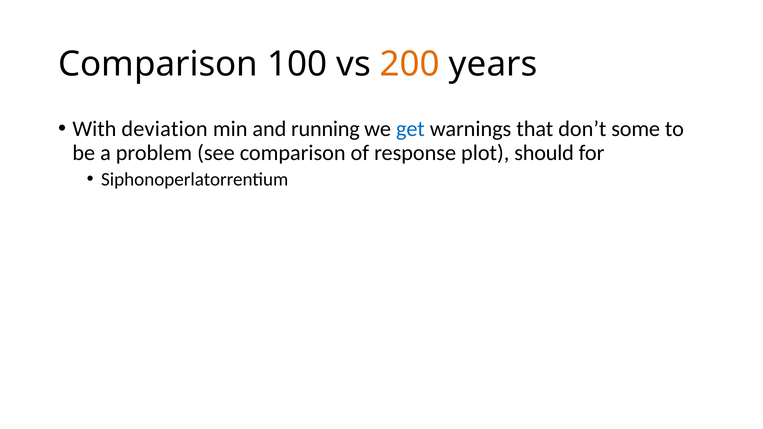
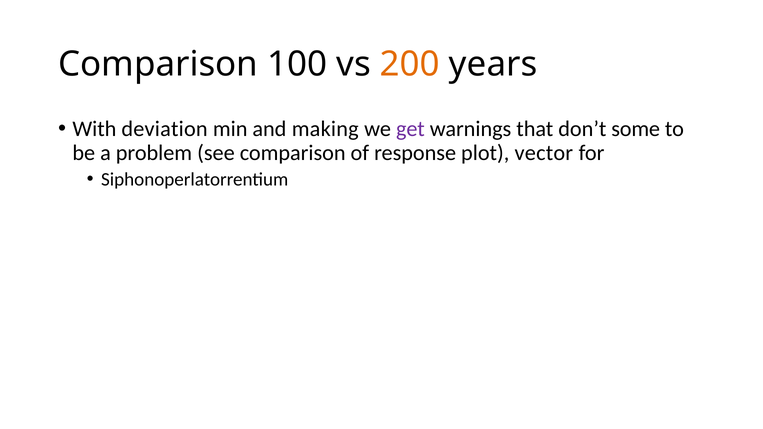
running: running -> making
get colour: blue -> purple
should: should -> vector
